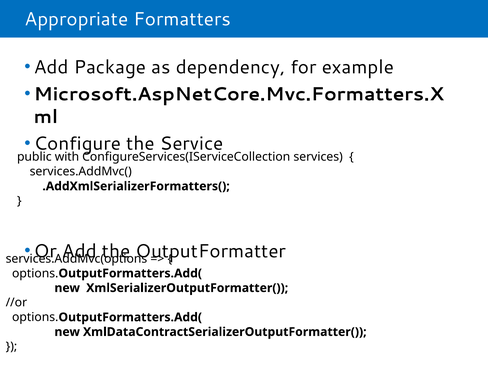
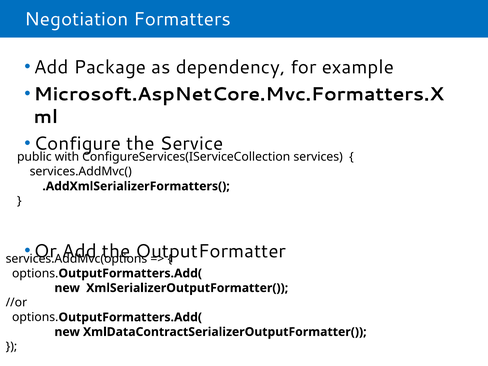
Appropriate: Appropriate -> Negotiation
